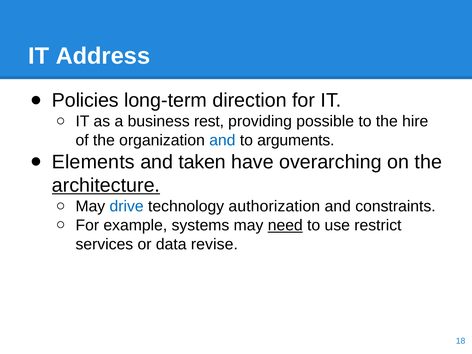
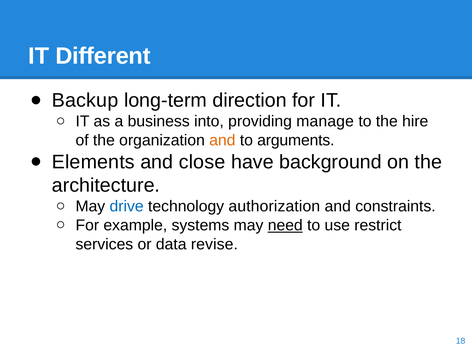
Address: Address -> Different
Policies: Policies -> Backup
rest: rest -> into
possible: possible -> manage
and at (222, 140) colour: blue -> orange
taken: taken -> close
overarching: overarching -> background
architecture underline: present -> none
